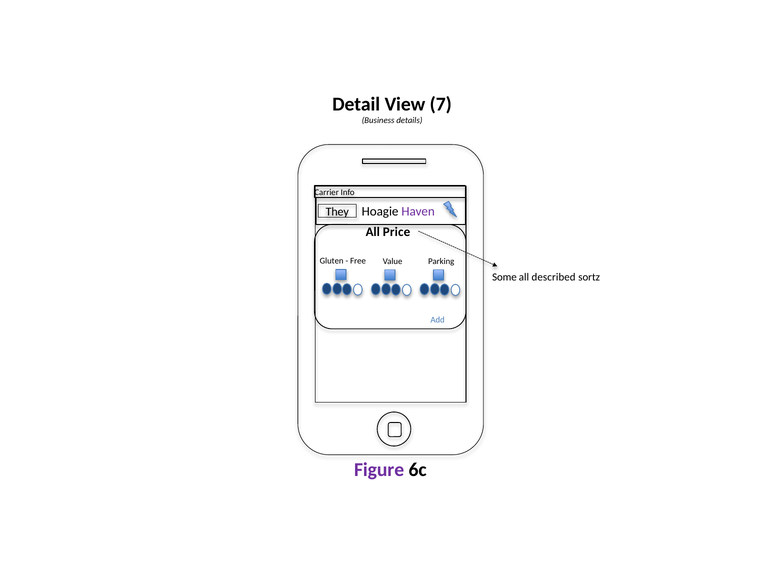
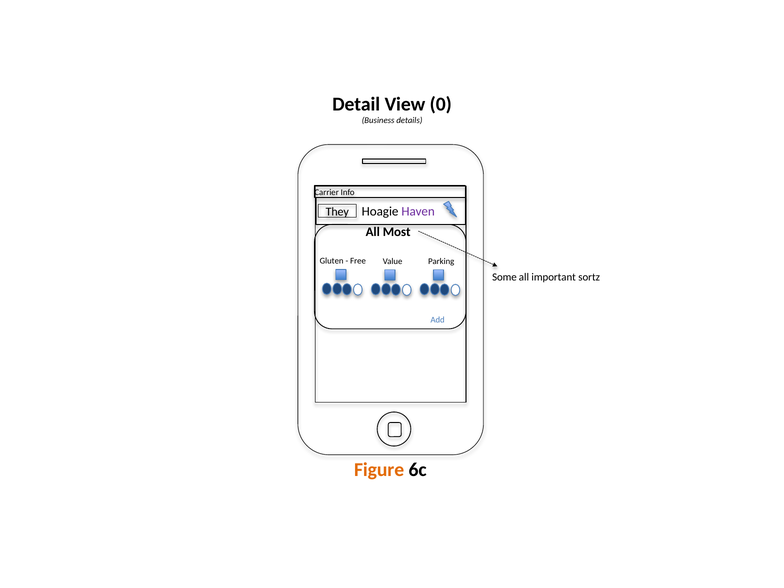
7: 7 -> 0
Price: Price -> Most
described: described -> important
Figure colour: purple -> orange
